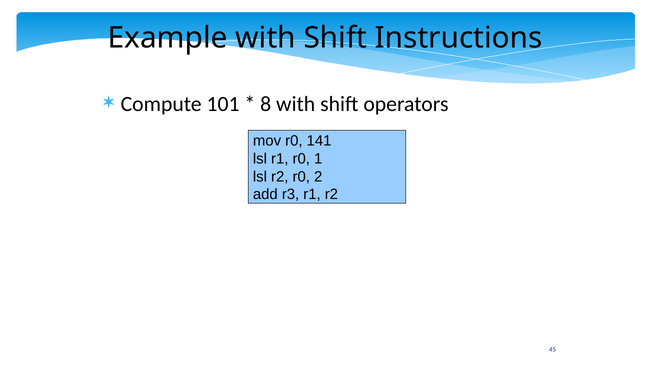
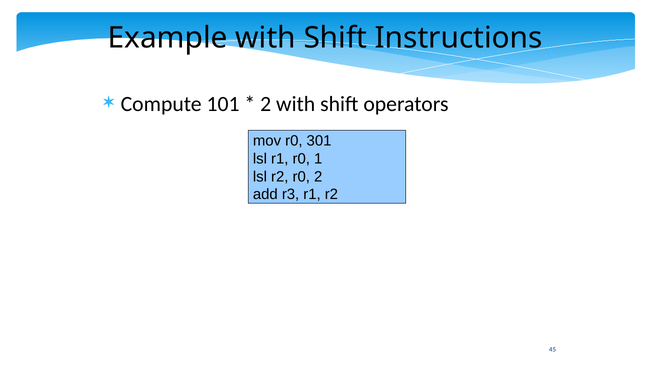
8 at (266, 104): 8 -> 2
141: 141 -> 301
